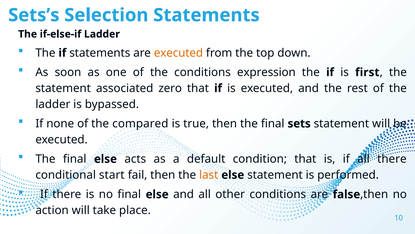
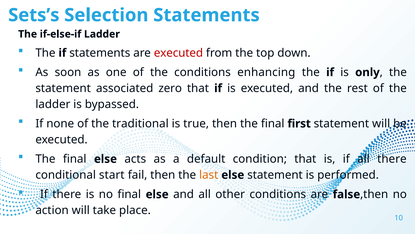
executed at (178, 53) colour: orange -> red
expression: expression -> enhancing
first: first -> only
compared: compared -> traditional
sets: sets -> first
